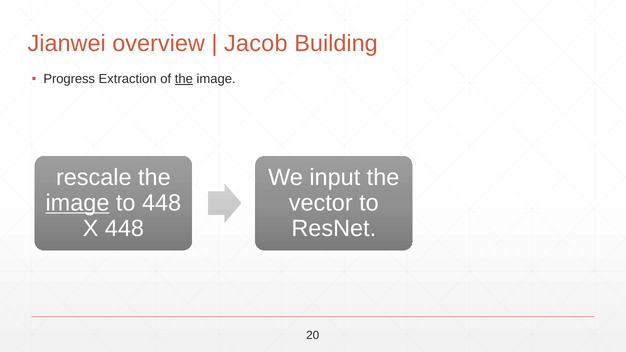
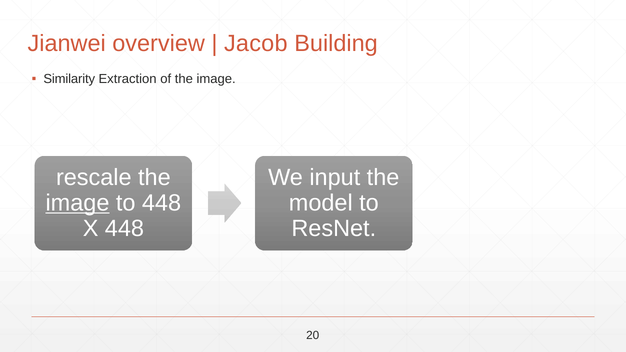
Progress: Progress -> Similarity
the at (184, 79) underline: present -> none
vector: vector -> model
